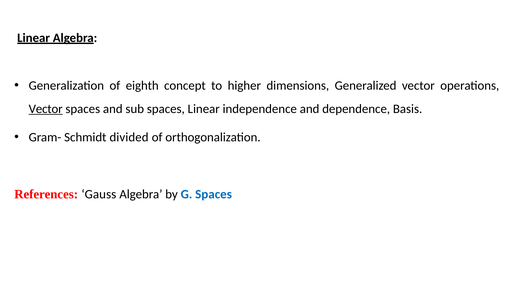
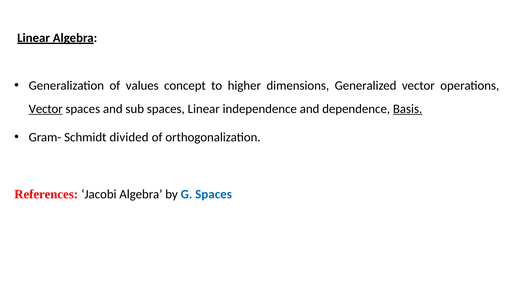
eighth: eighth -> values
Basis underline: none -> present
Gauss: Gauss -> Jacobi
